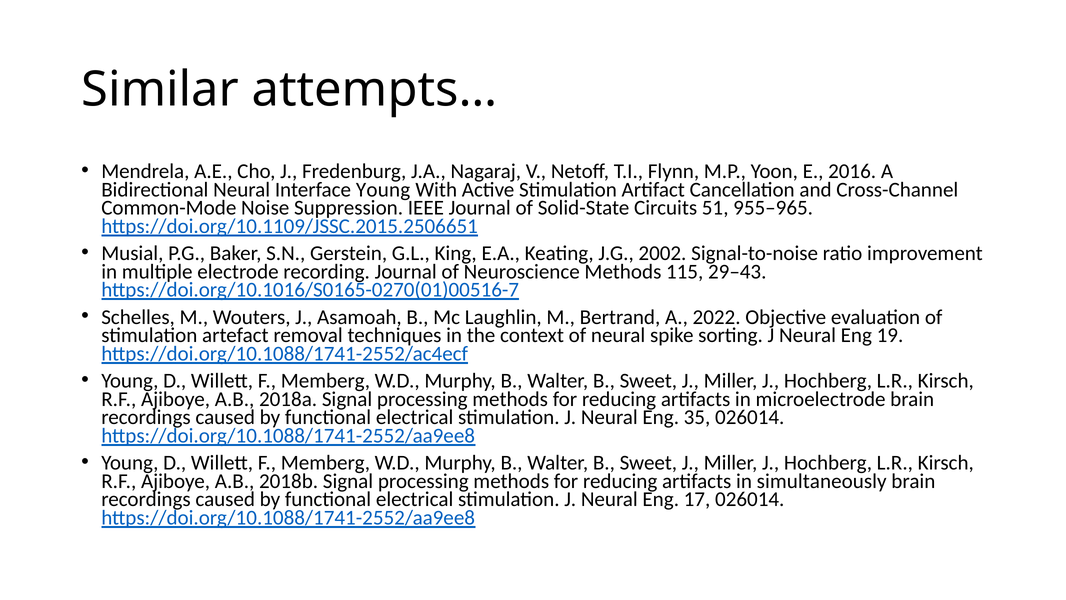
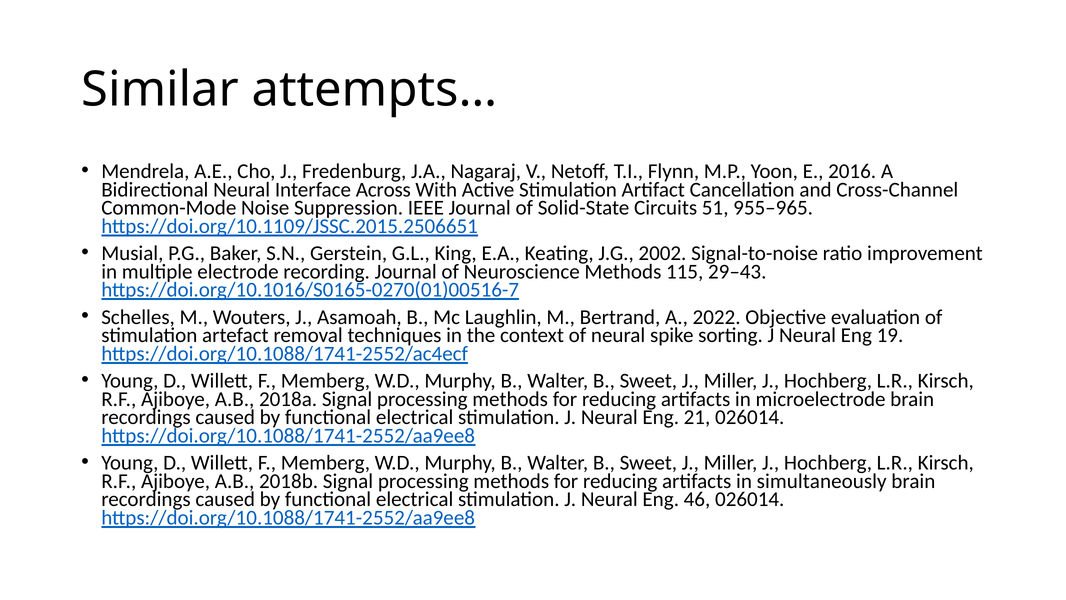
Interface Young: Young -> Across
35: 35 -> 21
17: 17 -> 46
